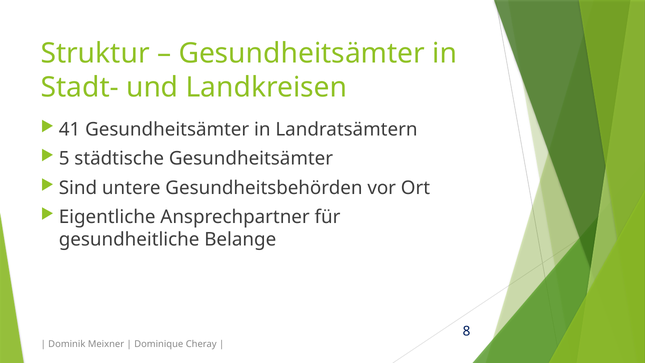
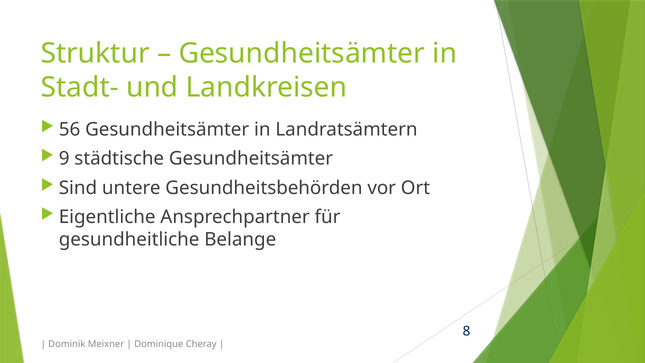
41: 41 -> 56
5: 5 -> 9
